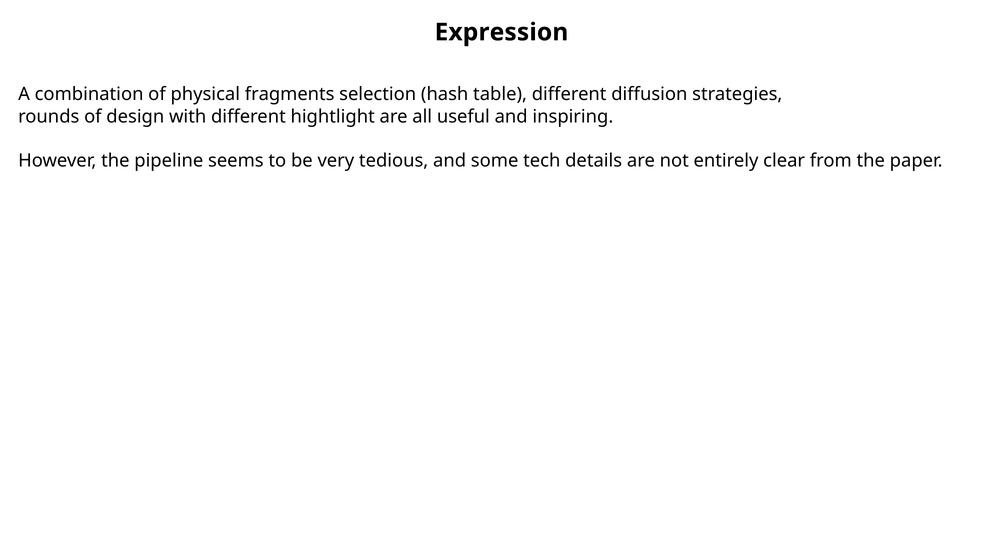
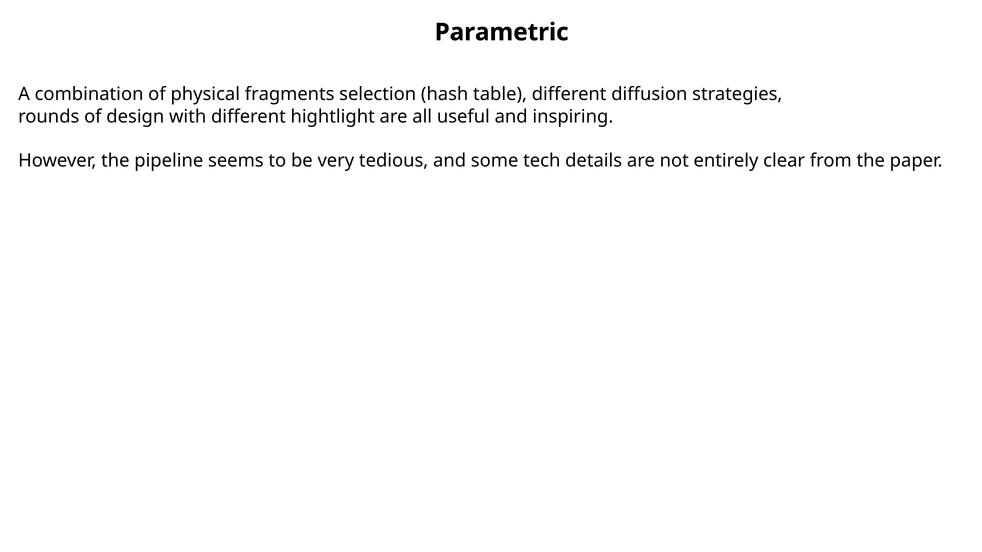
Expression: Expression -> Parametric
